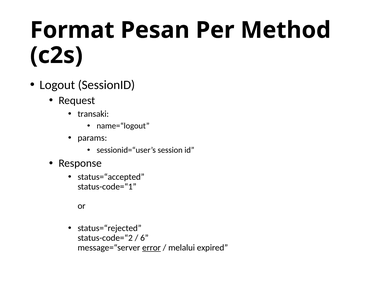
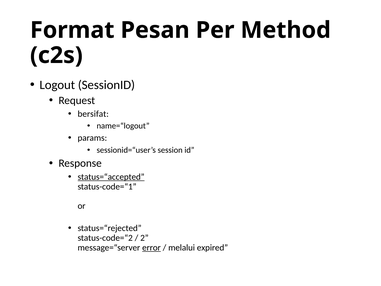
transaki: transaki -> bersifat
status=“accepted underline: none -> present
6: 6 -> 2
